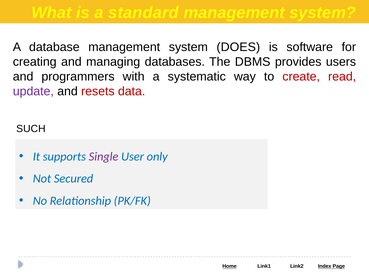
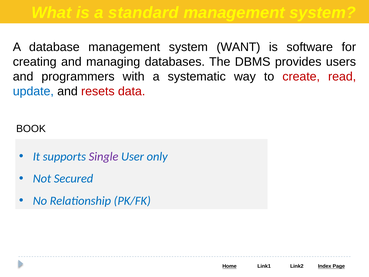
DOES: DOES -> WANT
update colour: purple -> blue
SUCH: SUCH -> BOOK
